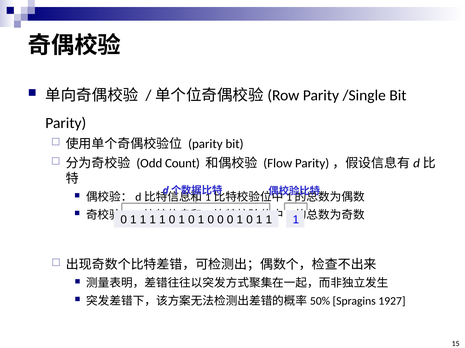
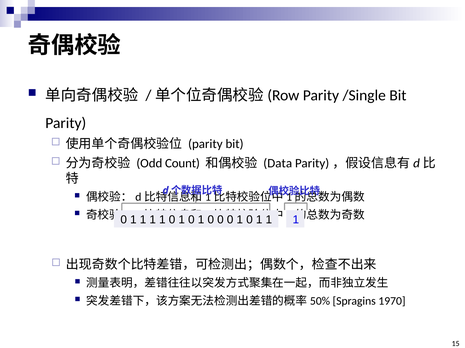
Flow: Flow -> Data
1927: 1927 -> 1970
